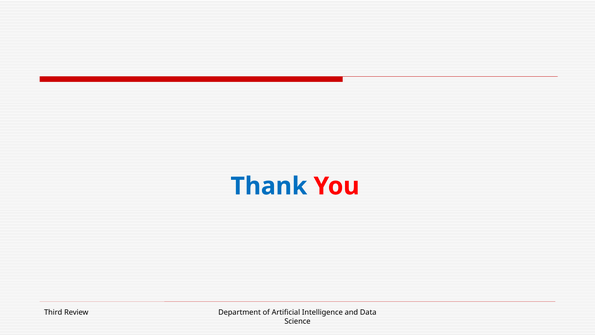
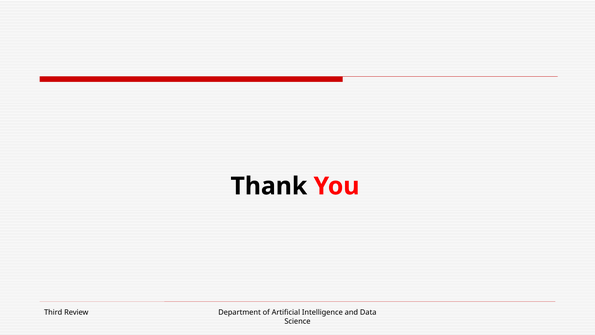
Thank colour: blue -> black
